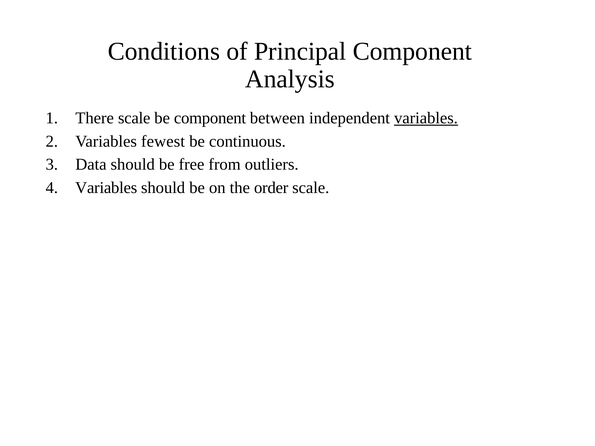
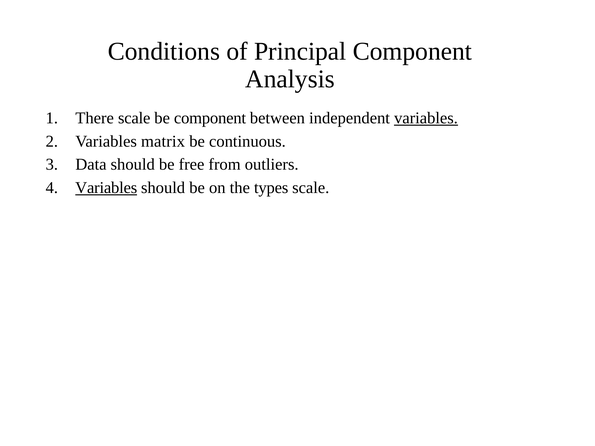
fewest: fewest -> matrix
Variables at (106, 188) underline: none -> present
order: order -> types
